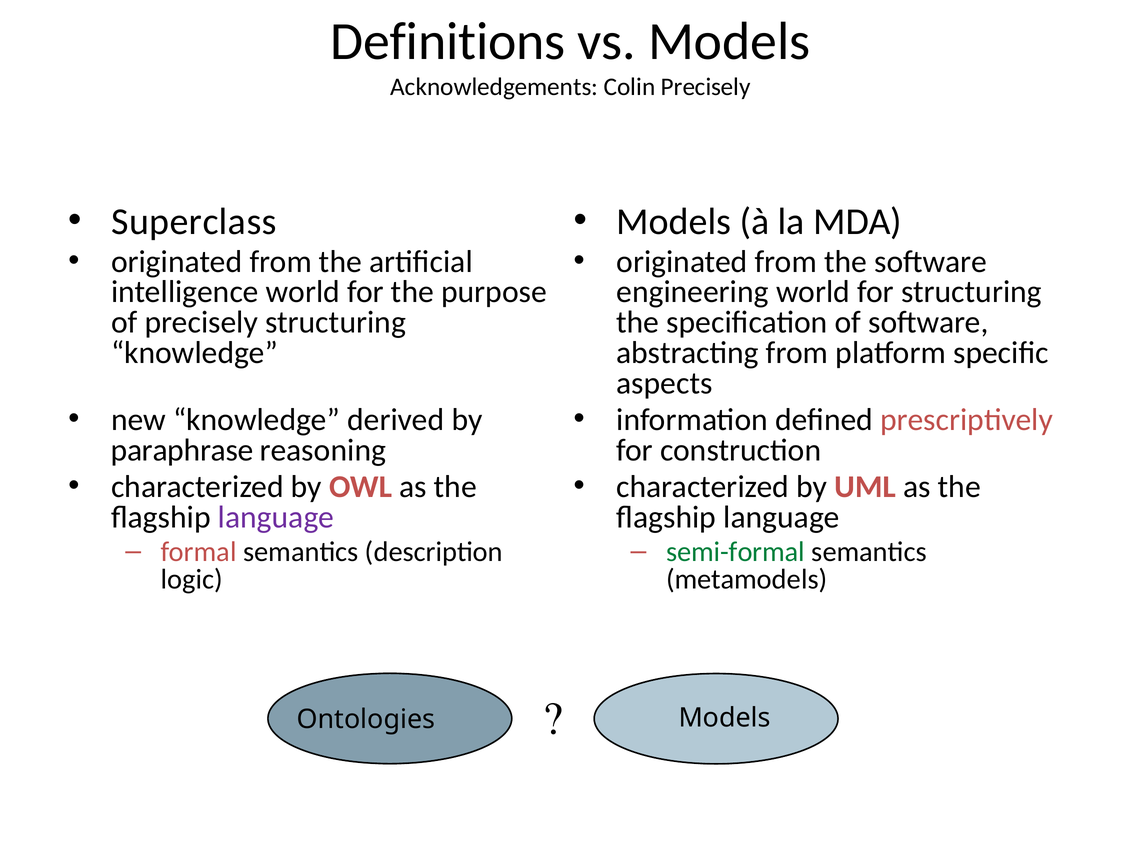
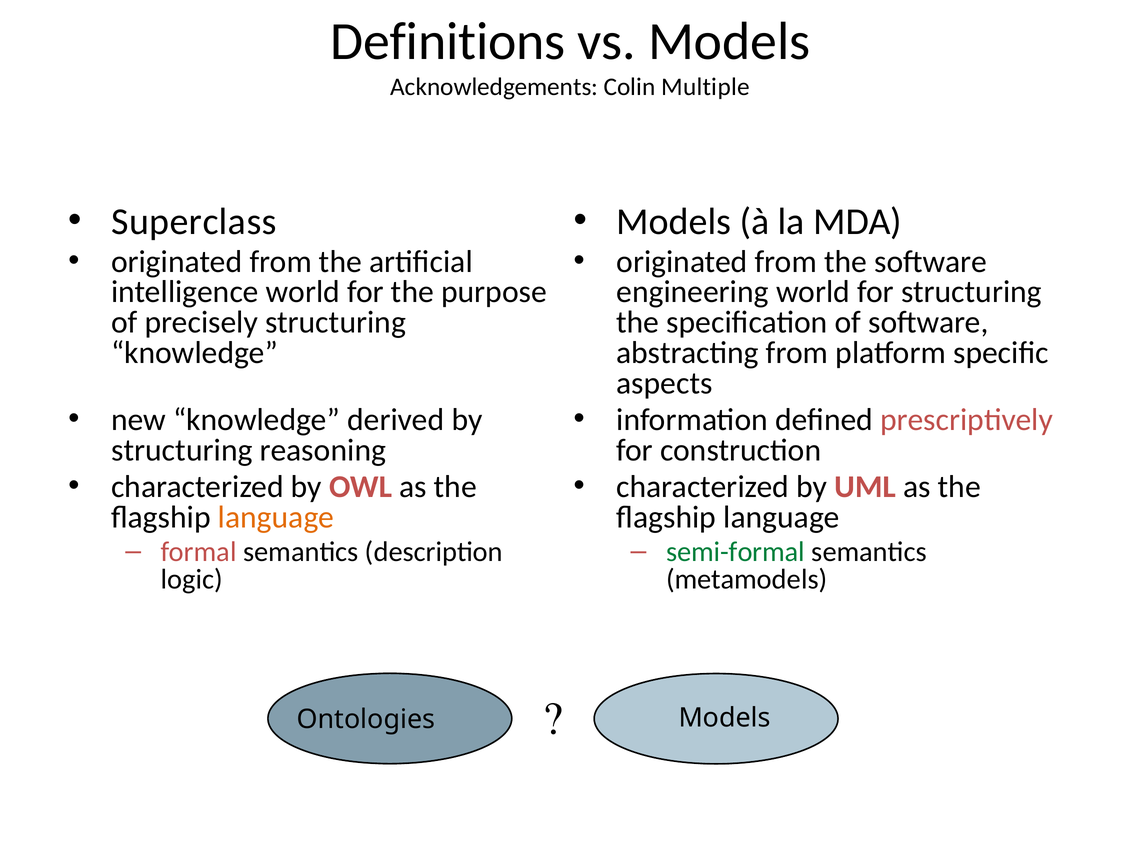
Colin Precisely: Precisely -> Multiple
paraphrase at (182, 450): paraphrase -> structuring
language at (276, 517) colour: purple -> orange
